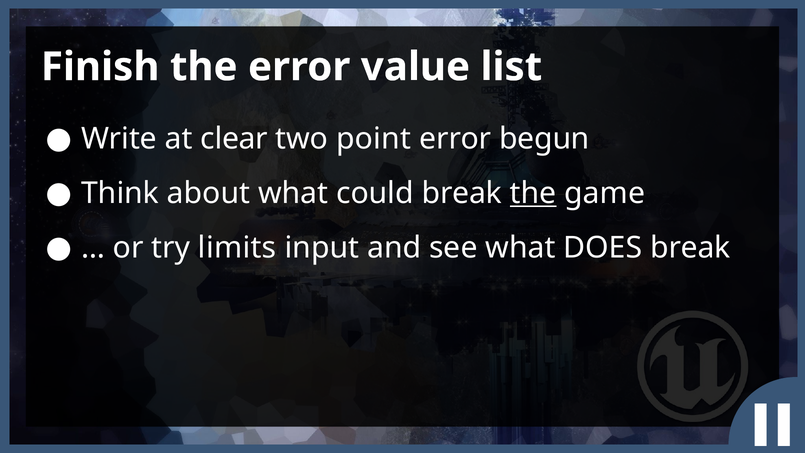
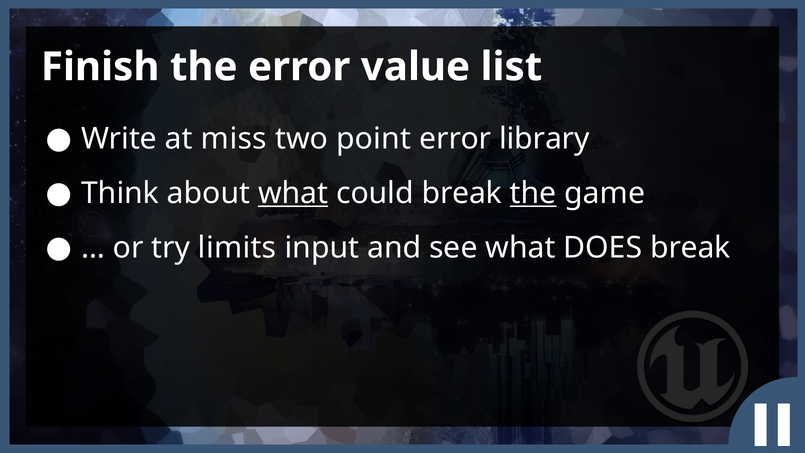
clear: clear -> miss
begun: begun -> library
what at (293, 193) underline: none -> present
